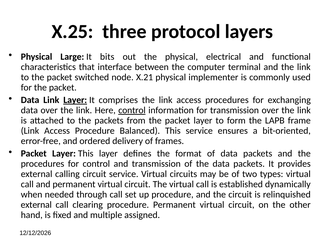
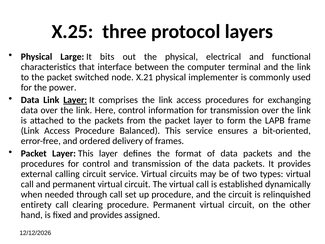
for the packet: packet -> power
control at (132, 110) underline: present -> none
external at (36, 205): external -> entirety
and multiple: multiple -> provides
